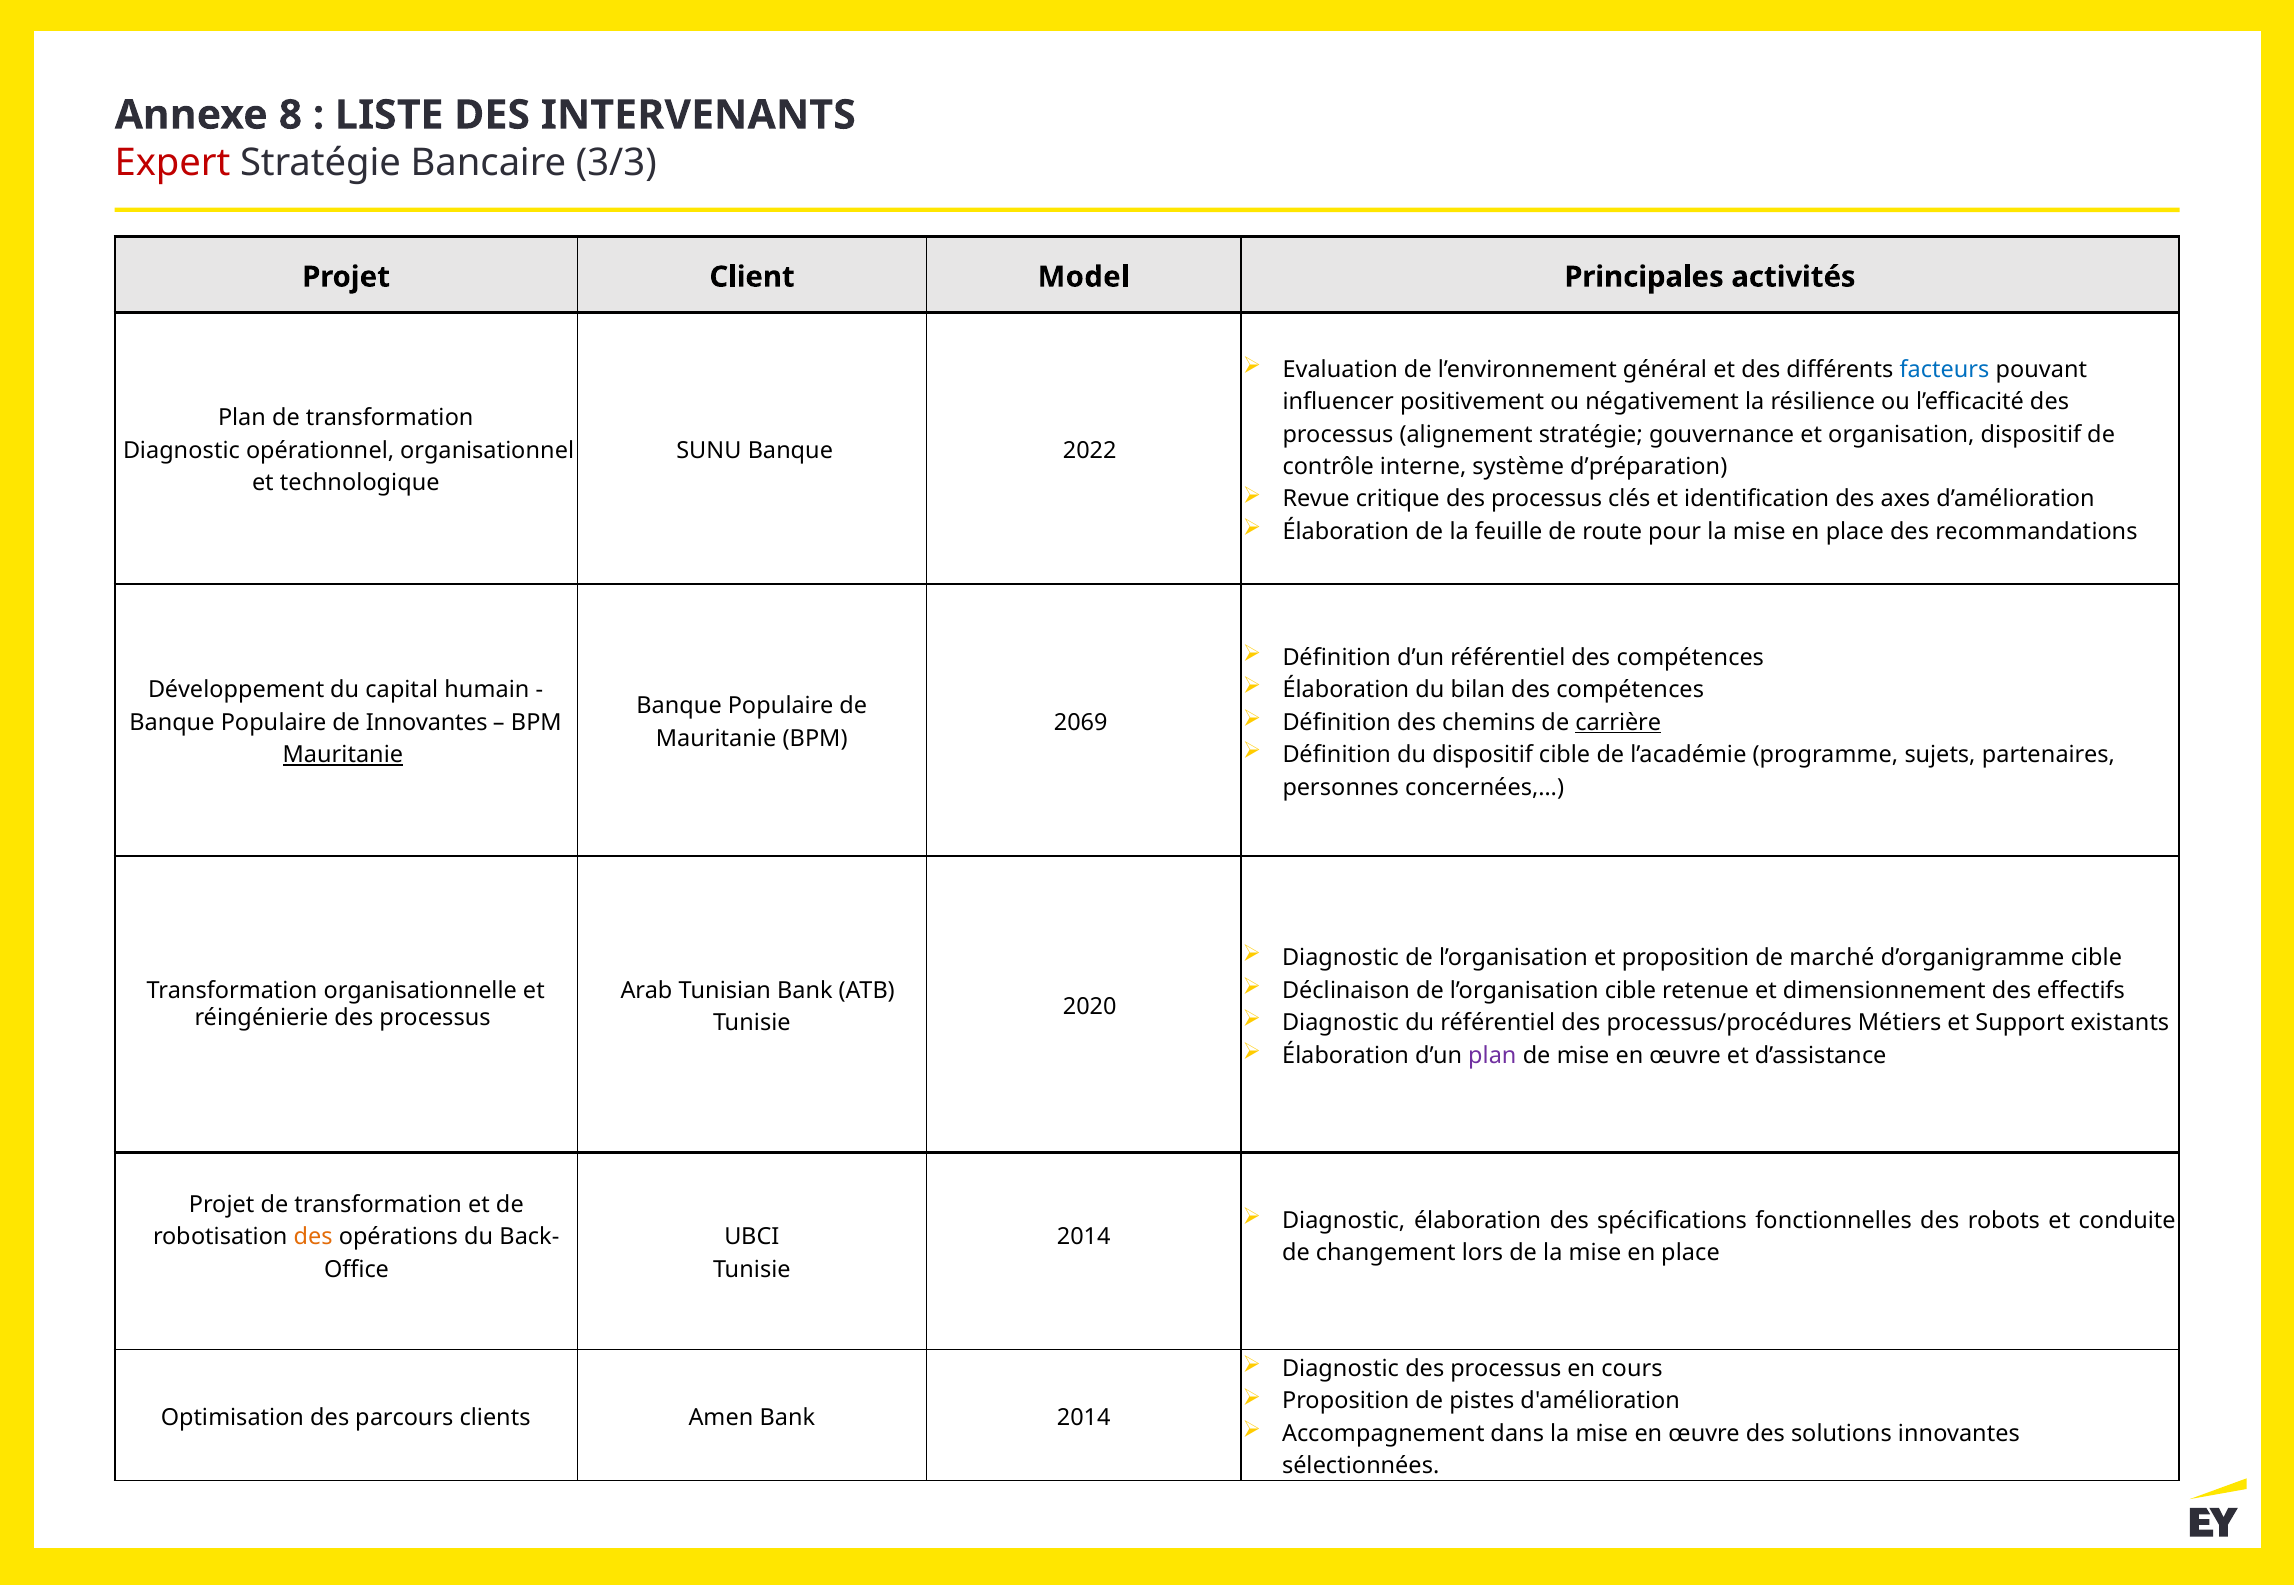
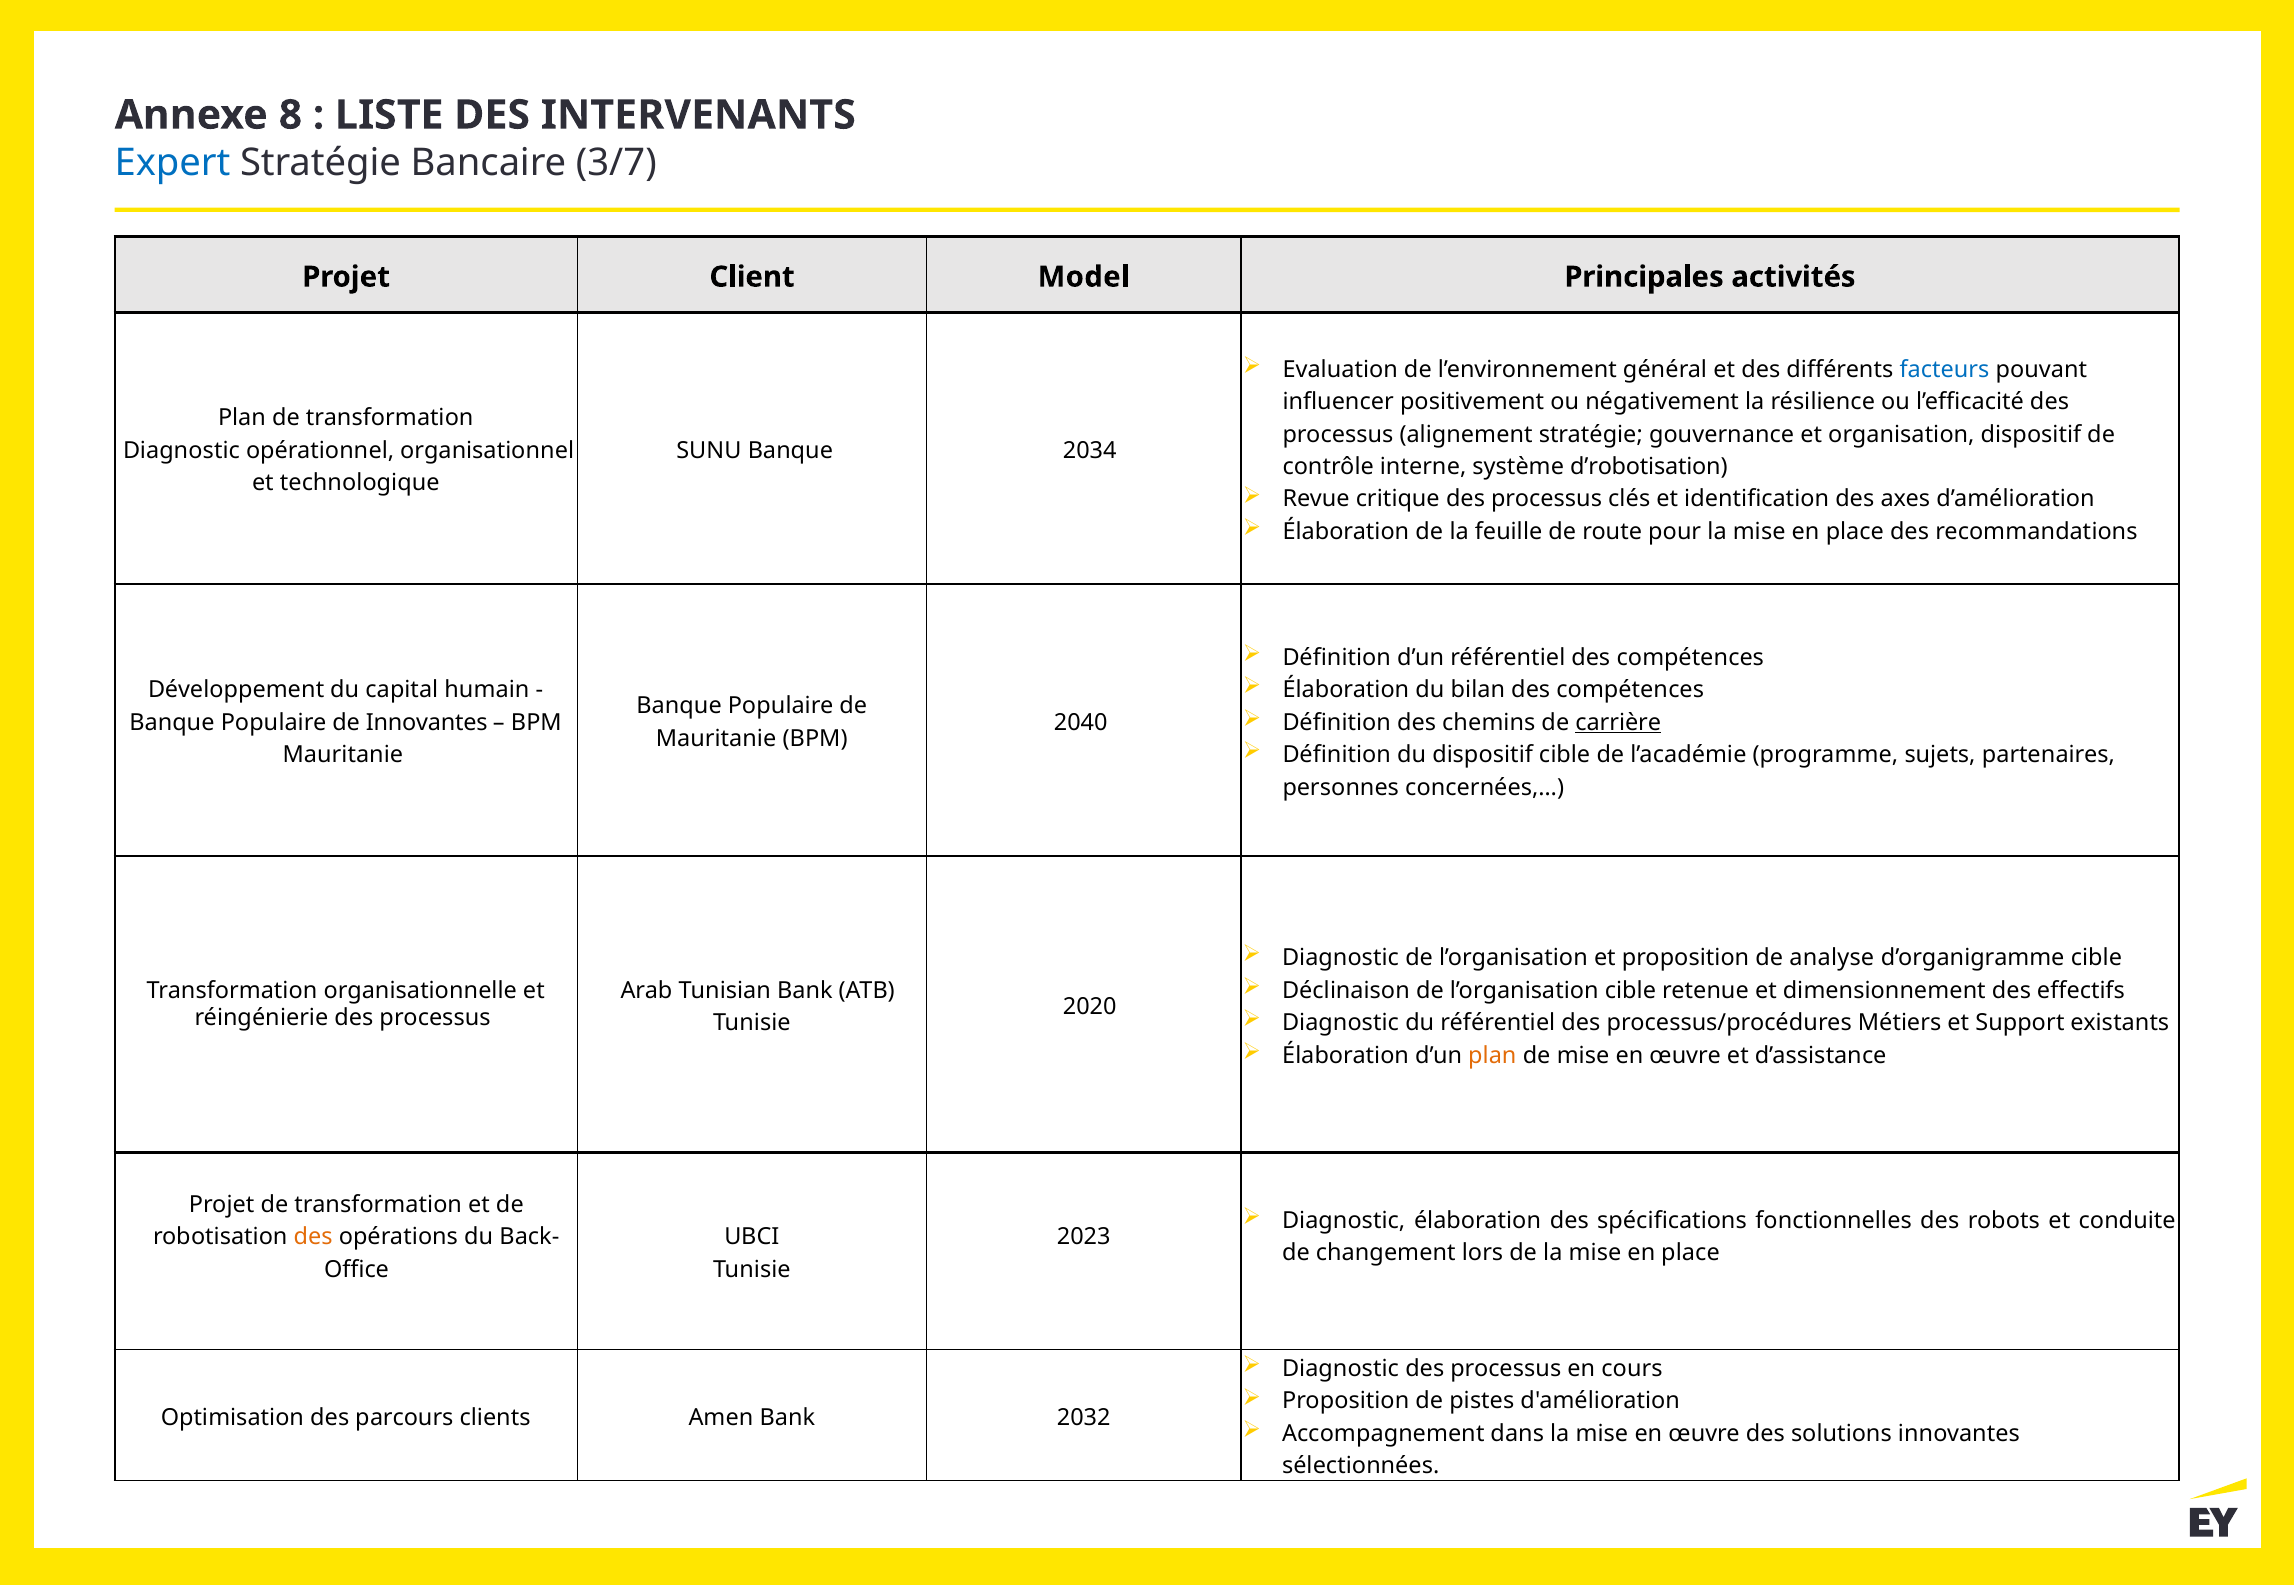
Expert colour: red -> blue
3/3: 3/3 -> 3/7
2022: 2022 -> 2034
d’préparation: d’préparation -> d’robotisation
2069: 2069 -> 2040
Mauritanie at (343, 755) underline: present -> none
marché: marché -> analyse
plan at (1492, 1055) colour: purple -> orange
2014 at (1084, 1237): 2014 -> 2023
Bank 2014: 2014 -> 2032
